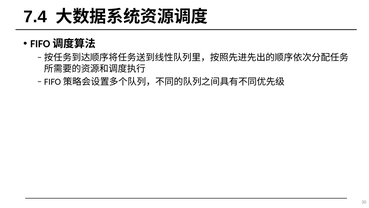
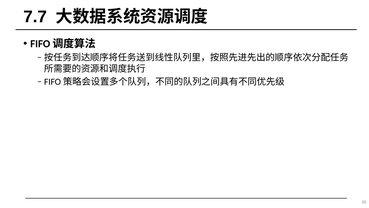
7.4: 7.4 -> 7.7
